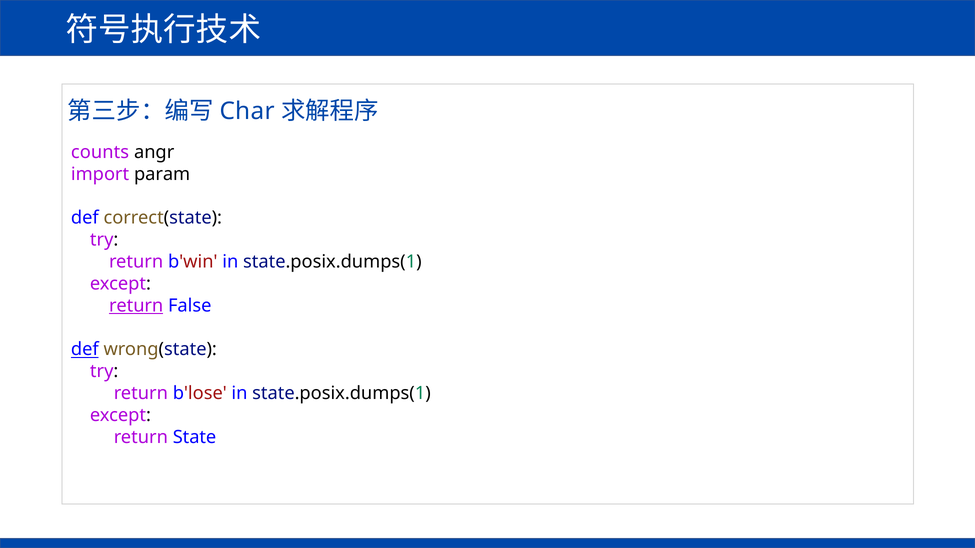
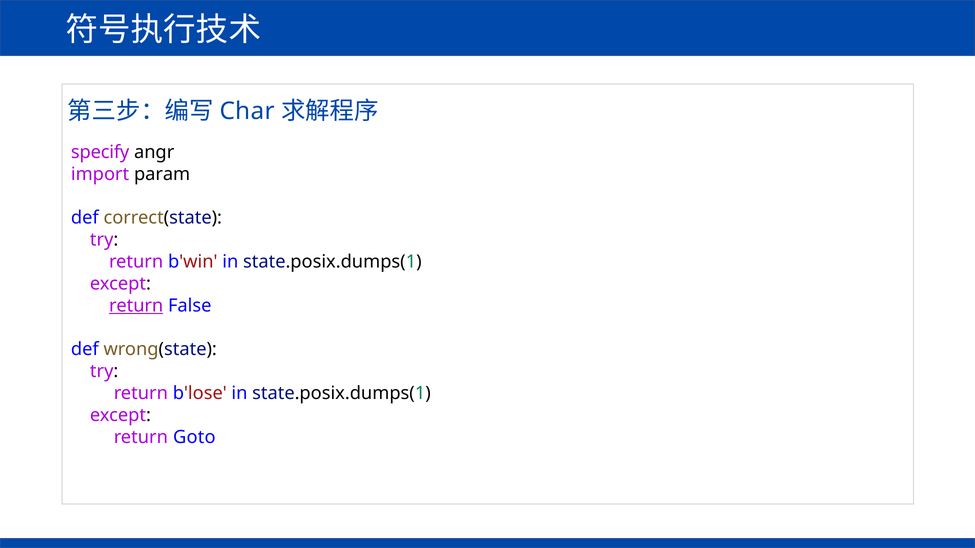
counts: counts -> specify
def at (85, 350) underline: present -> none
State: State -> Goto
